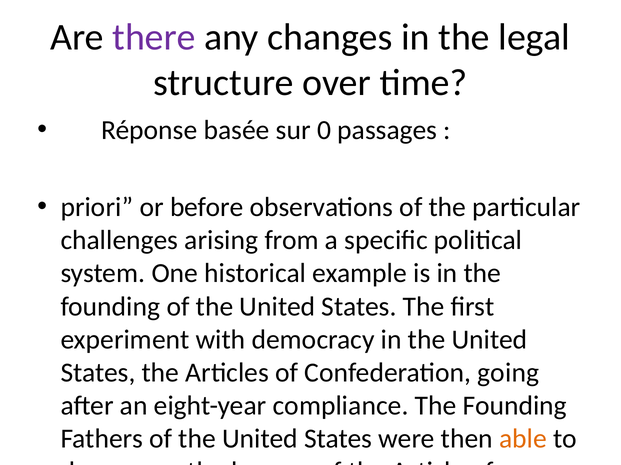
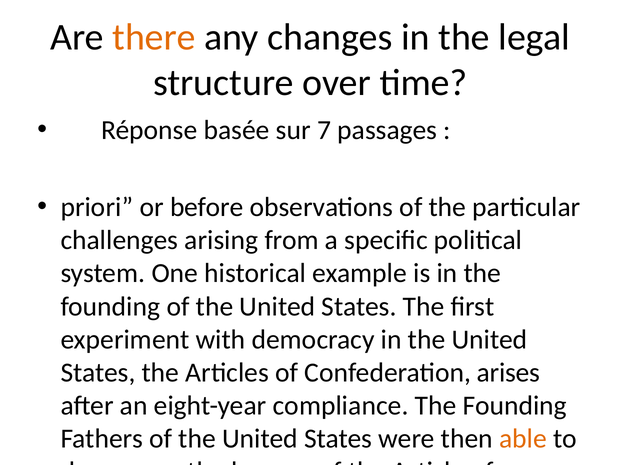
there at (154, 37) colour: purple -> orange
0: 0 -> 7
going: going -> arises
